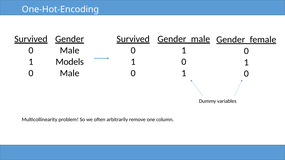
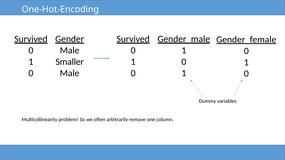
Models: Models -> Smaller
